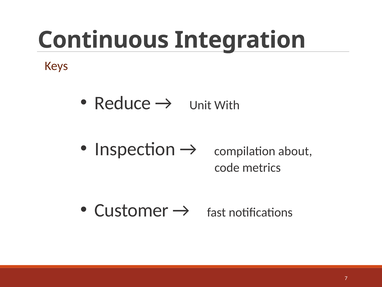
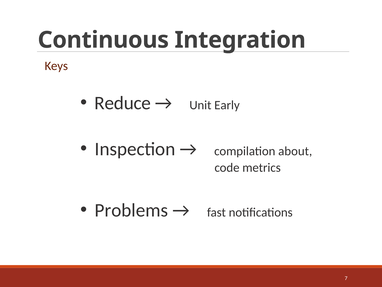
With: With -> Early
Customer: Customer -> Problems
